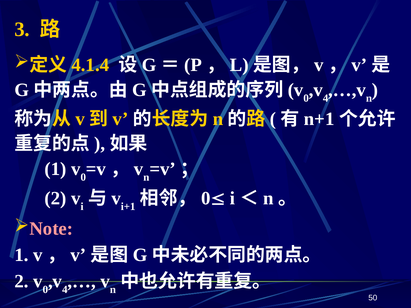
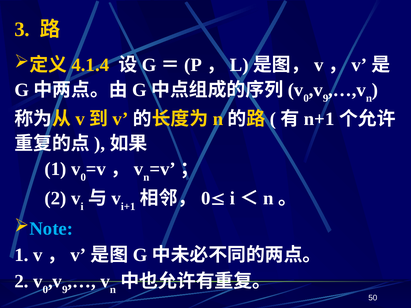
4 at (326, 98): 4 -> 9
Note colour: pink -> light blue
4 at (65, 290): 4 -> 9
